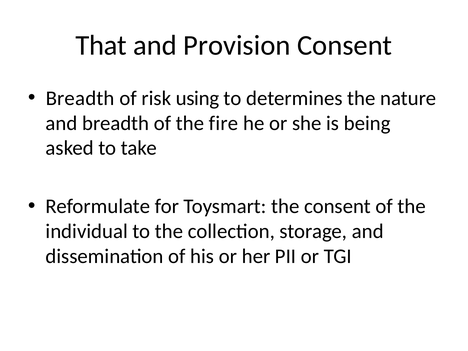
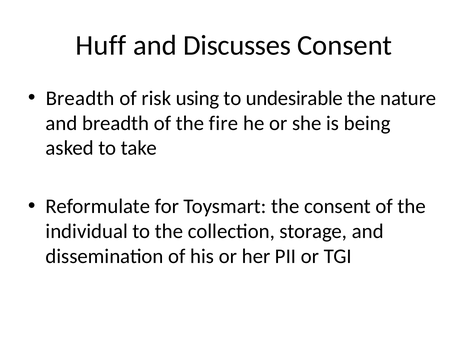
That: That -> Huff
Provision: Provision -> Discusses
determines: determines -> undesirable
